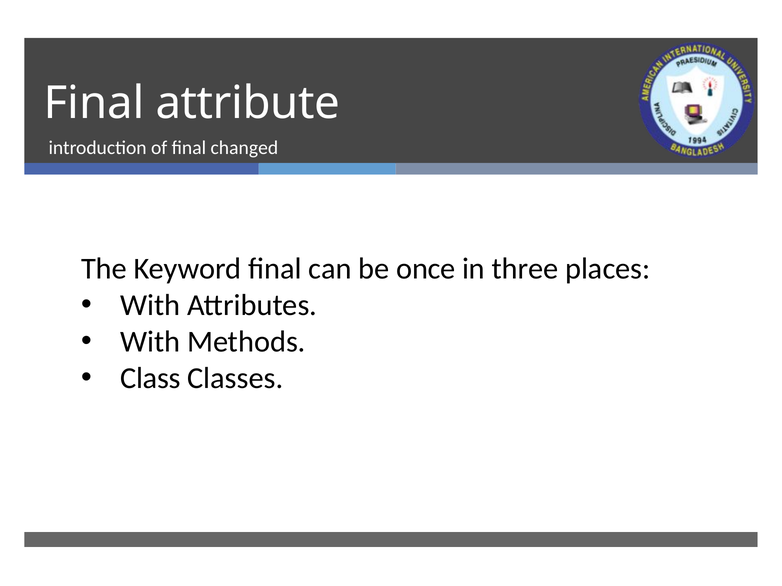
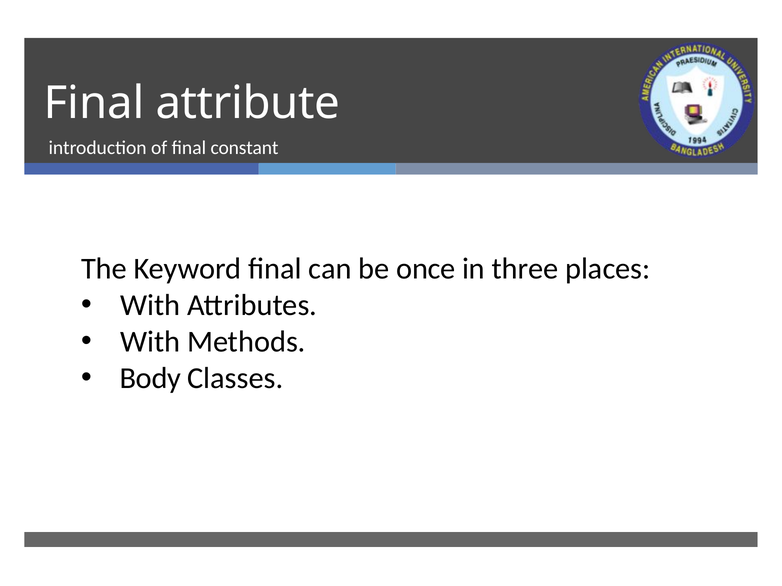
changed: changed -> constant
Class: Class -> Body
